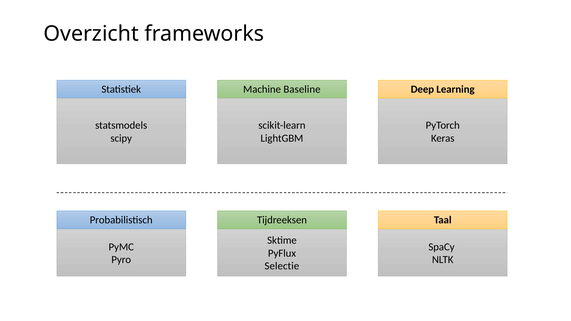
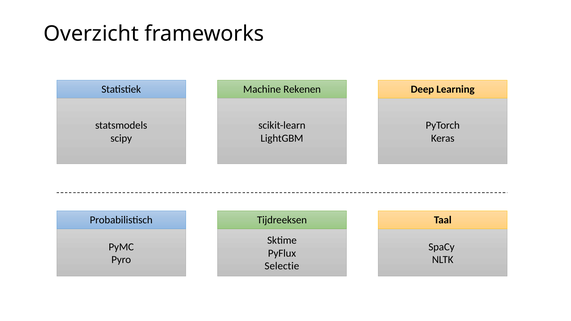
Baseline: Baseline -> Rekenen
